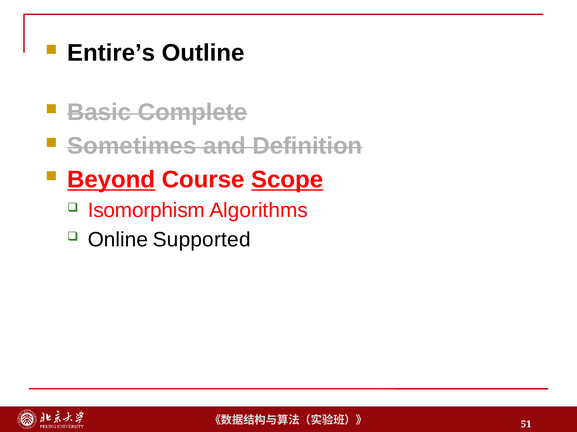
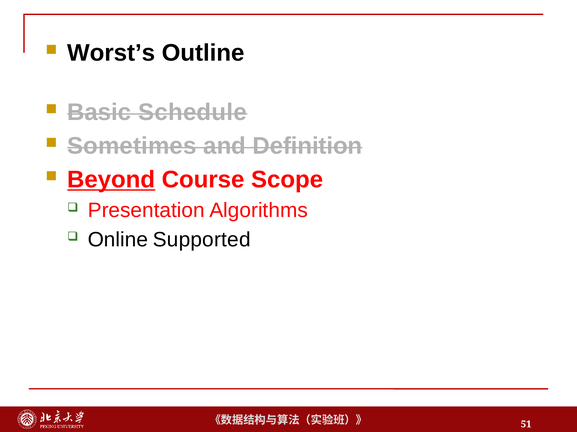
Entire’s: Entire’s -> Worst’s
Complete: Complete -> Schedule
Scope underline: present -> none
Isomorphism: Isomorphism -> Presentation
